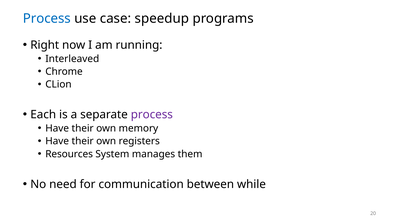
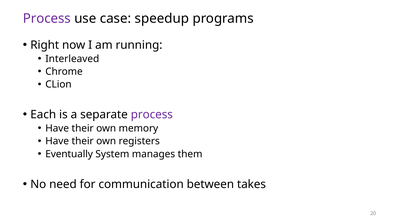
Process at (47, 19) colour: blue -> purple
Resources: Resources -> Eventually
while: while -> takes
